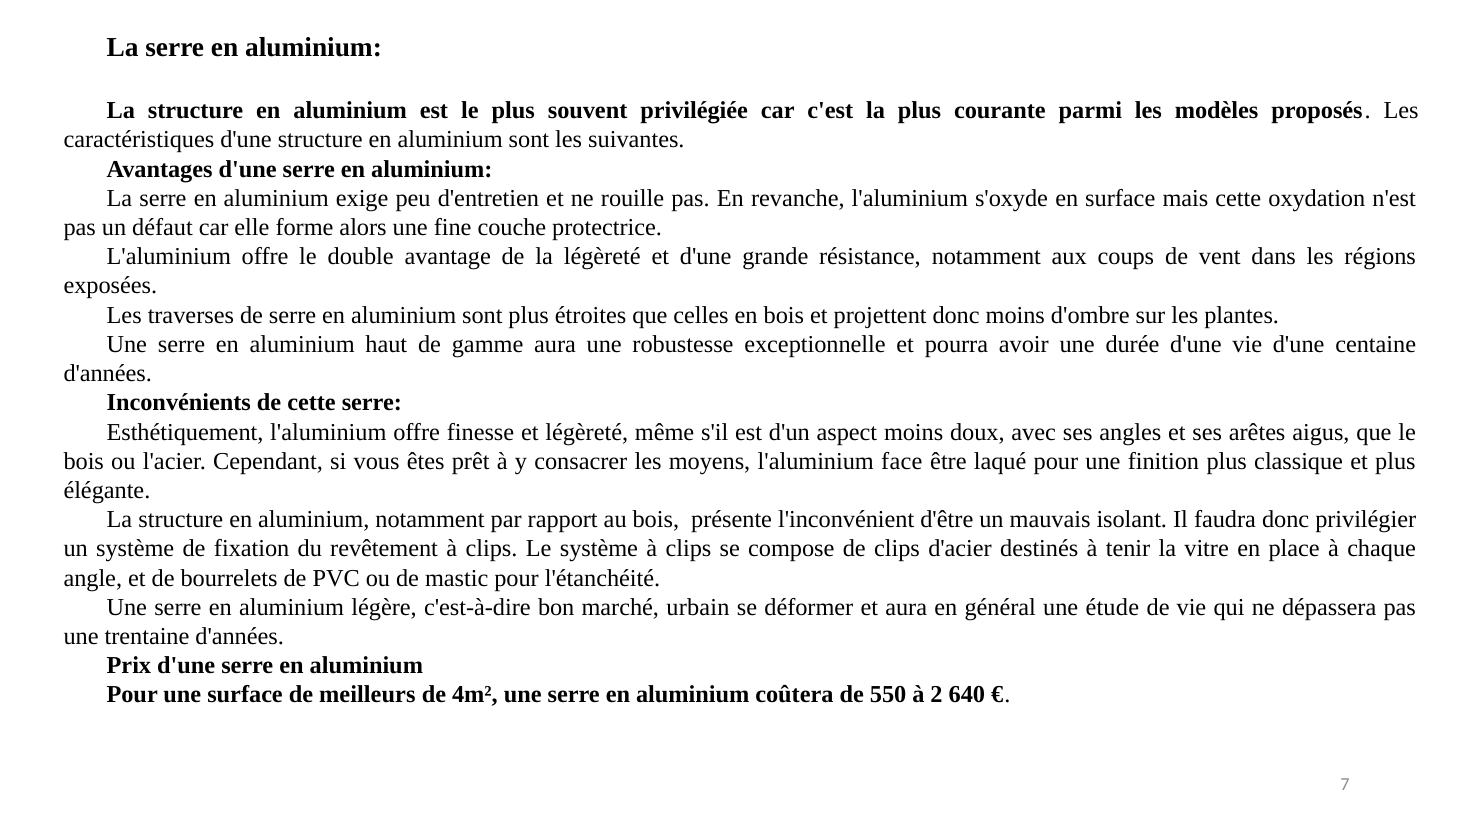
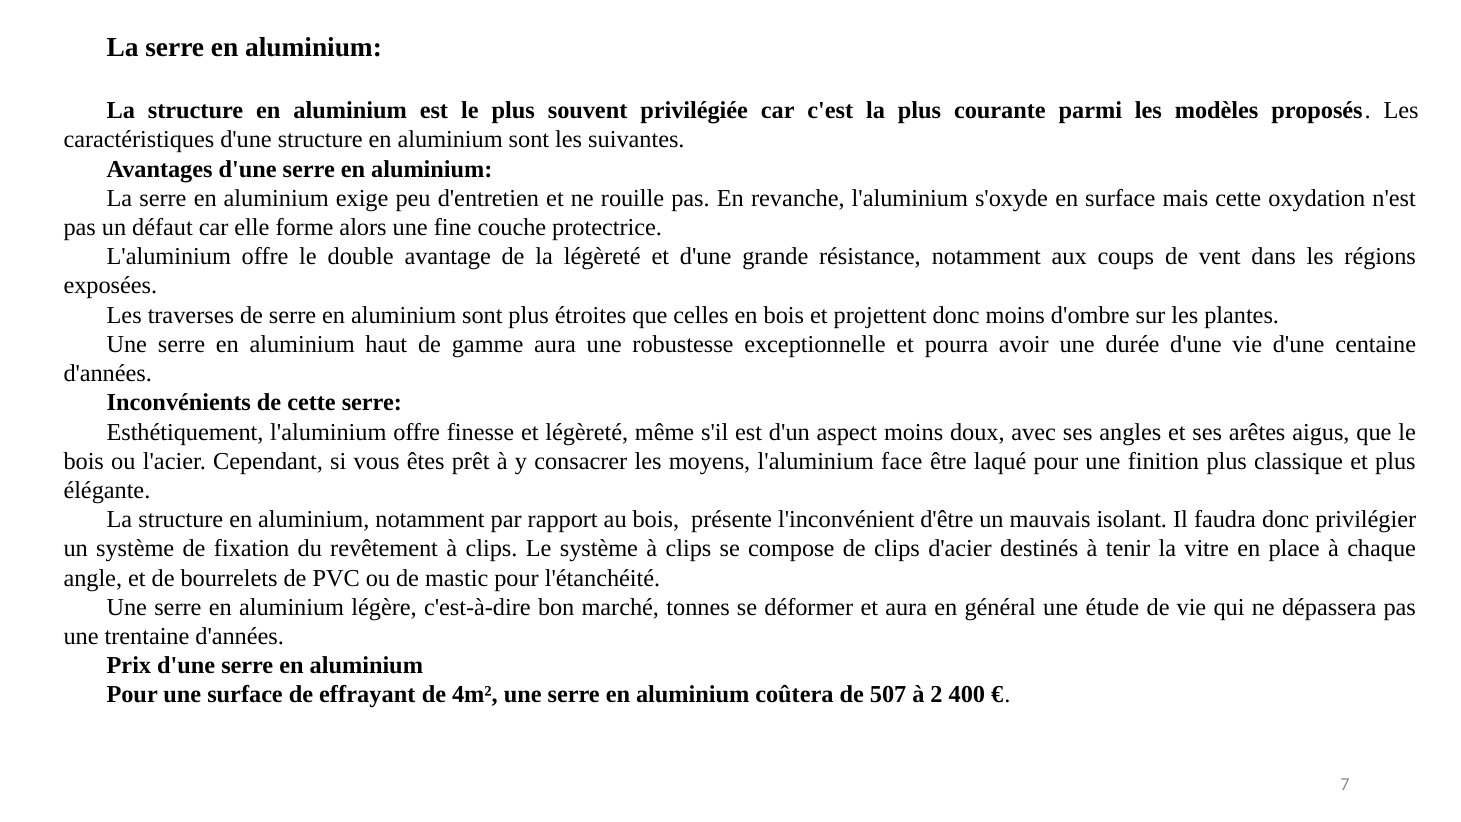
urbain: urbain -> tonnes
meilleurs: meilleurs -> effrayant
550: 550 -> 507
640: 640 -> 400
